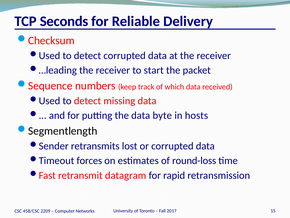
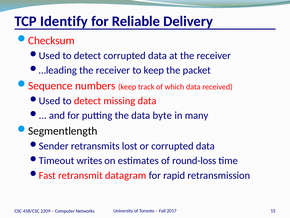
Seconds: Seconds -> Identify
to start: start -> keep
hosts: hosts -> many
forces: forces -> writes
